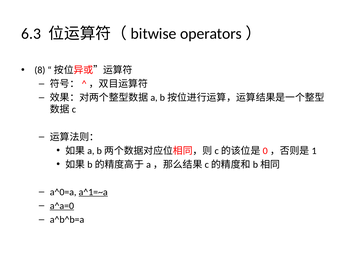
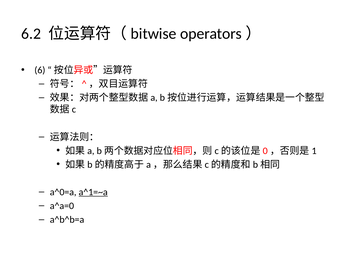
6.3: 6.3 -> 6.2
8: 8 -> 6
a^a=0 underline: present -> none
